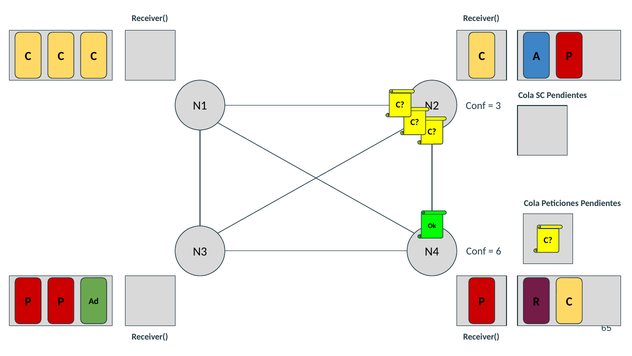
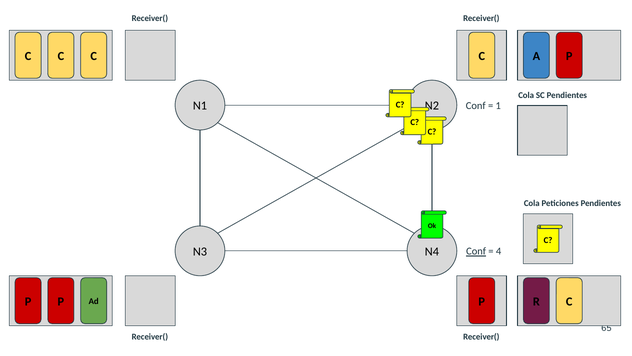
3: 3 -> 1
Conf at (476, 251) underline: none -> present
6: 6 -> 4
